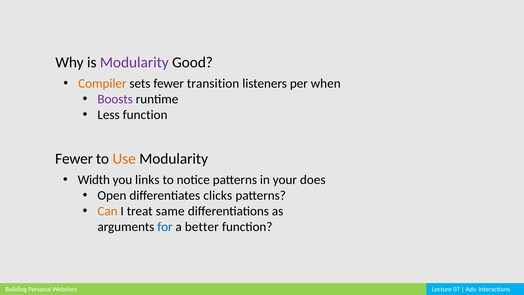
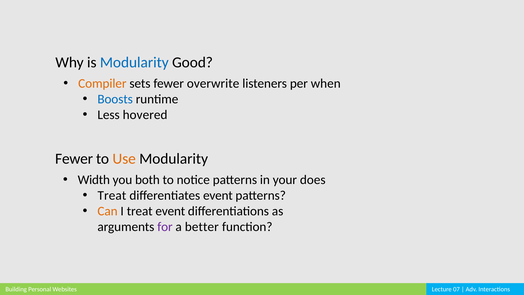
Modularity at (134, 62) colour: purple -> blue
transition: transition -> overwrite
Boosts colour: purple -> blue
Less function: function -> hovered
links: links -> both
Open at (112, 195): Open -> Treat
differentiates clicks: clicks -> event
treat same: same -> event
for colour: blue -> purple
